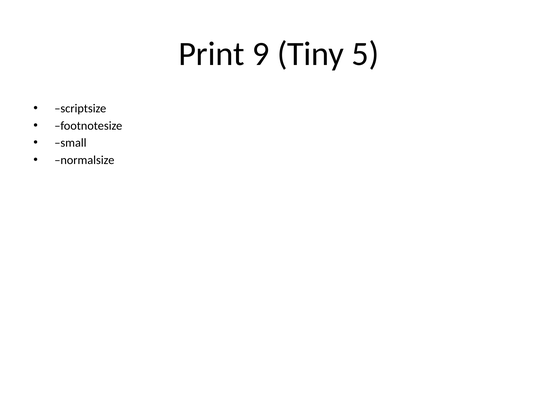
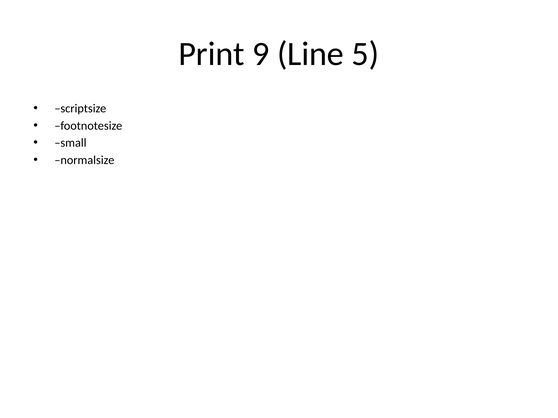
Tiny: Tiny -> Line
